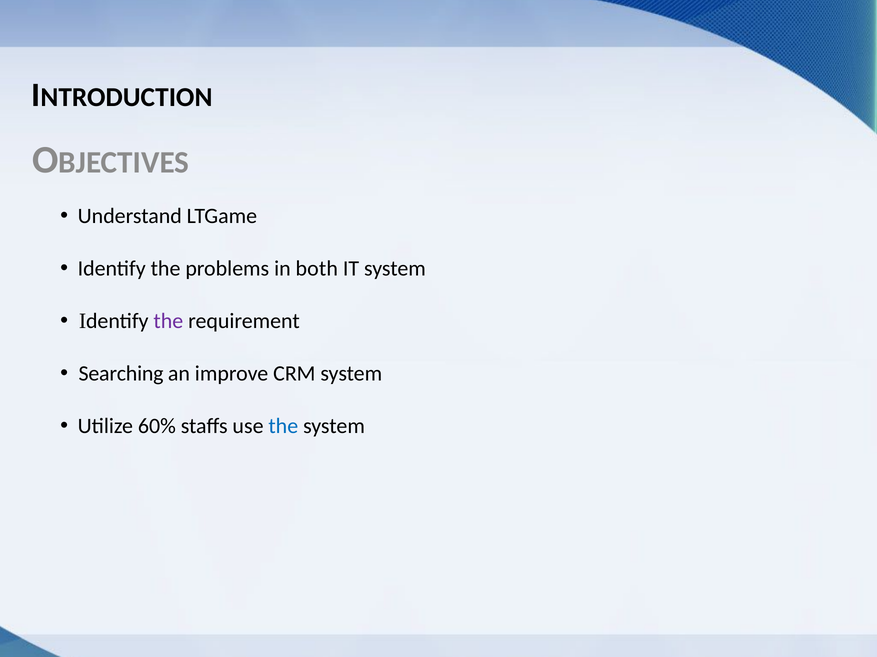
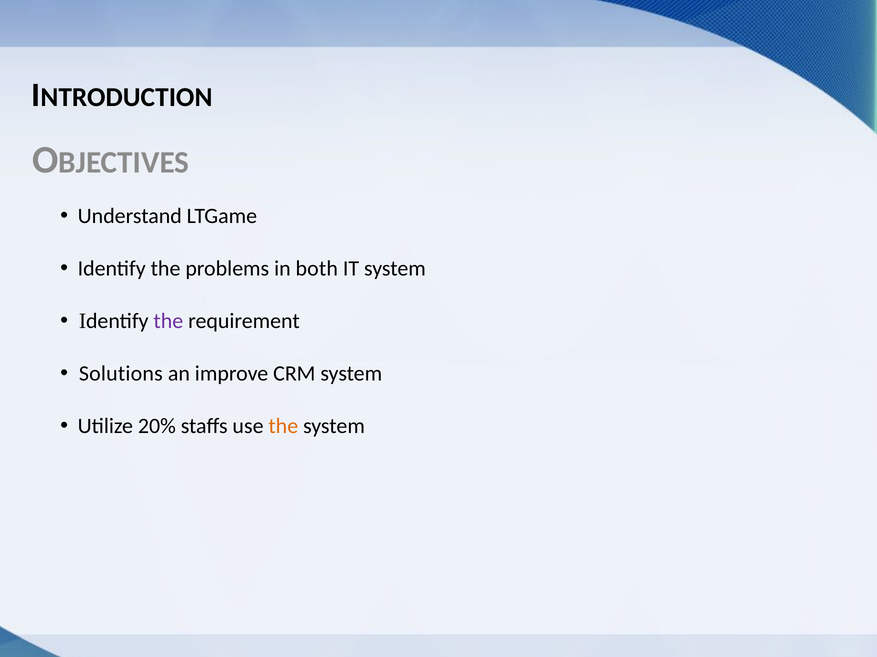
Searching: Searching -> Solutions
60%: 60% -> 20%
the at (283, 427) colour: blue -> orange
